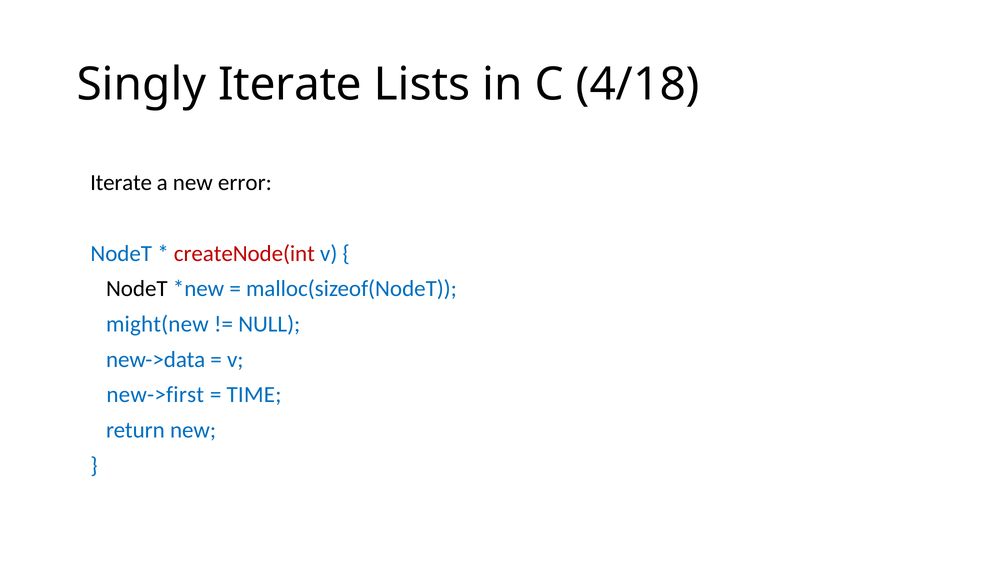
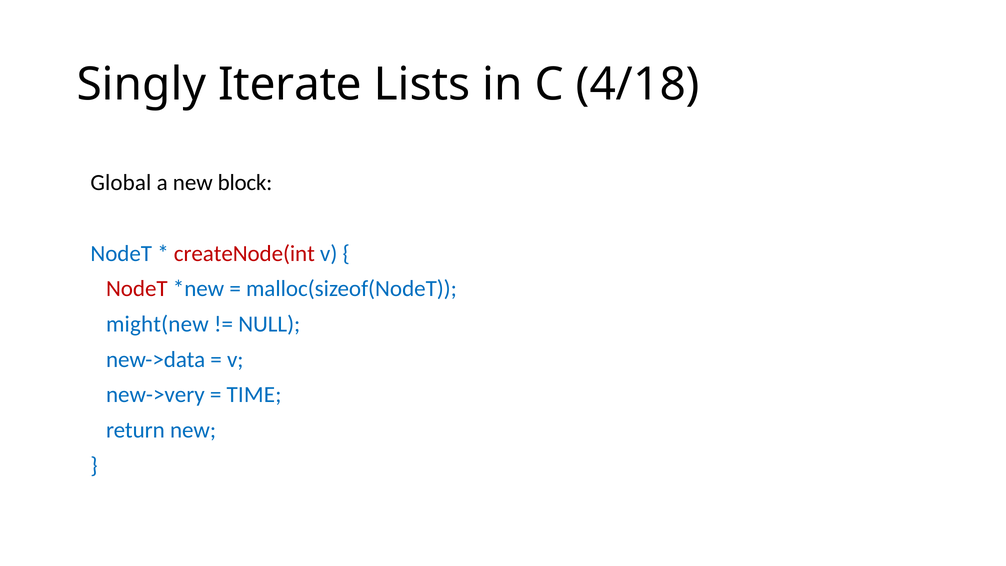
Iterate at (121, 183): Iterate -> Global
error: error -> block
NodeT at (137, 289) colour: black -> red
new->first: new->first -> new->very
